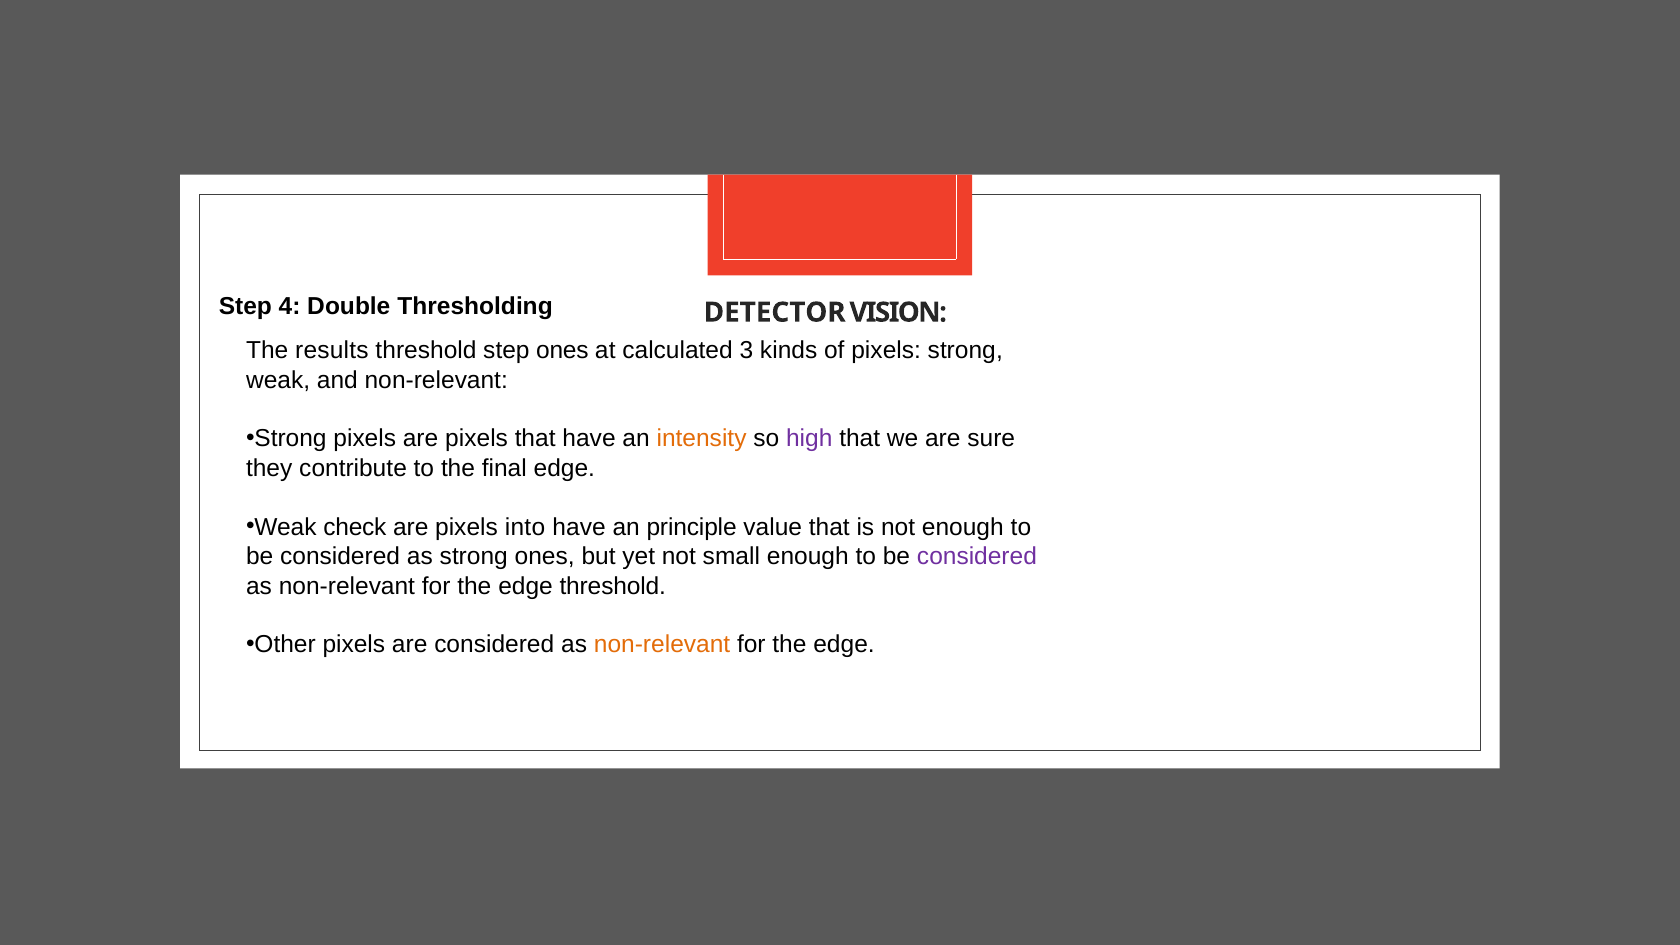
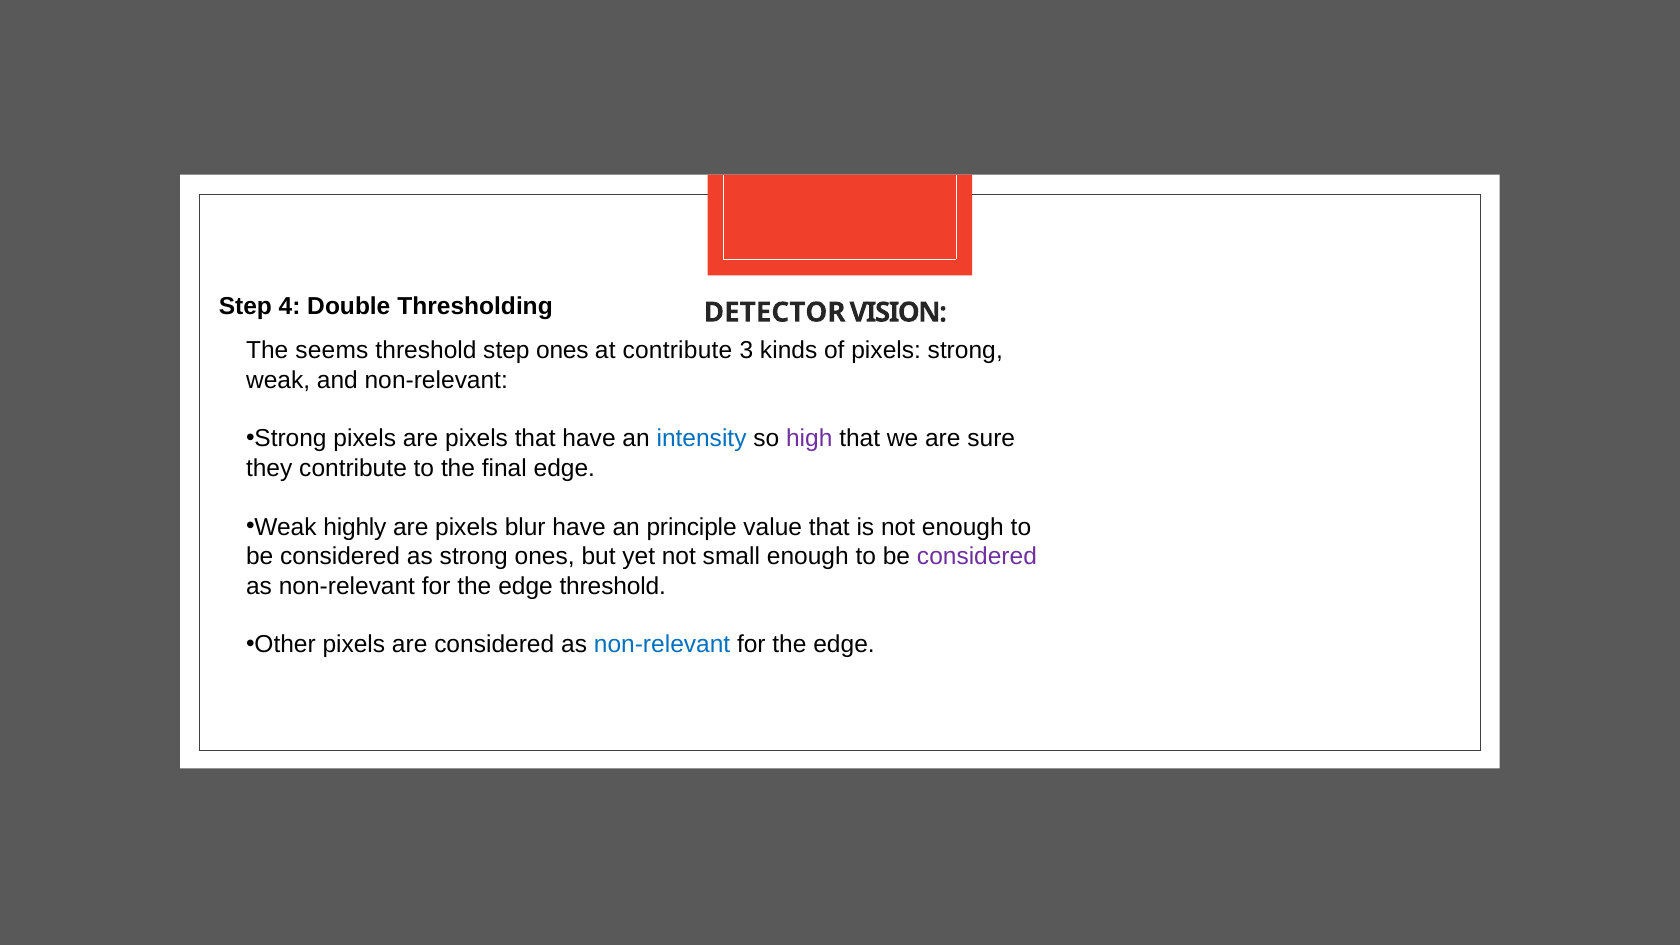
results: results -> seems
at calculated: calculated -> contribute
intensity colour: orange -> blue
check: check -> highly
into: into -> blur
non-relevant at (662, 645) colour: orange -> blue
